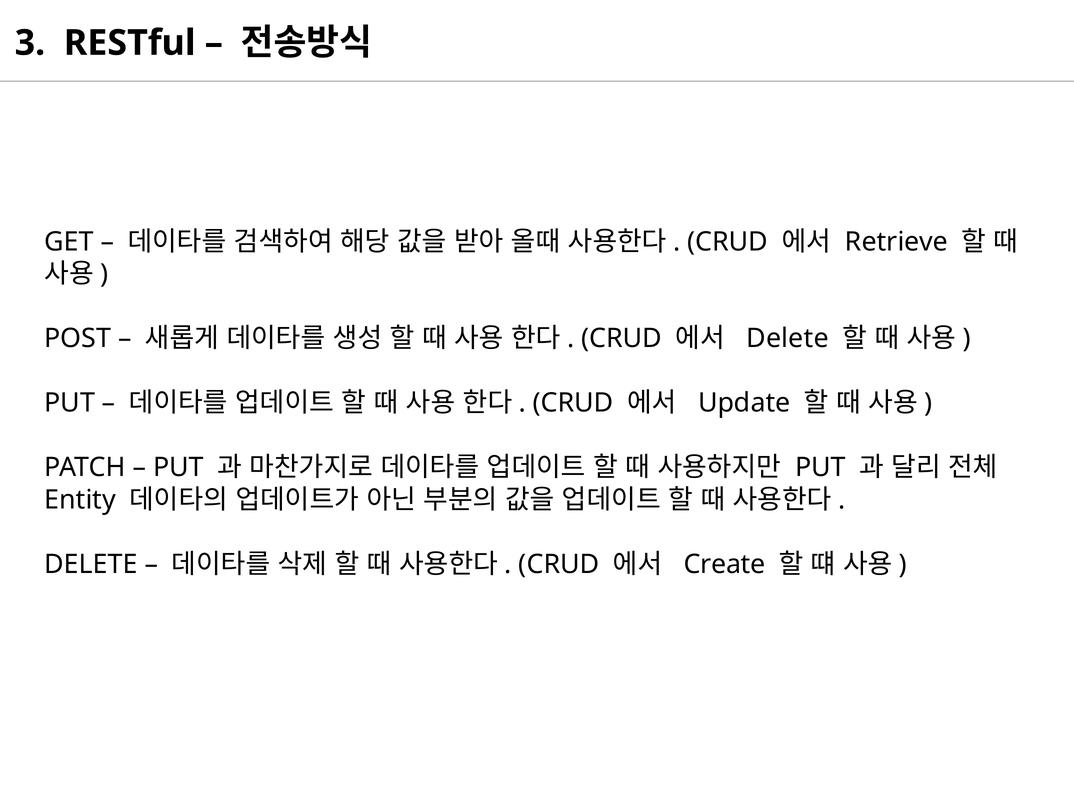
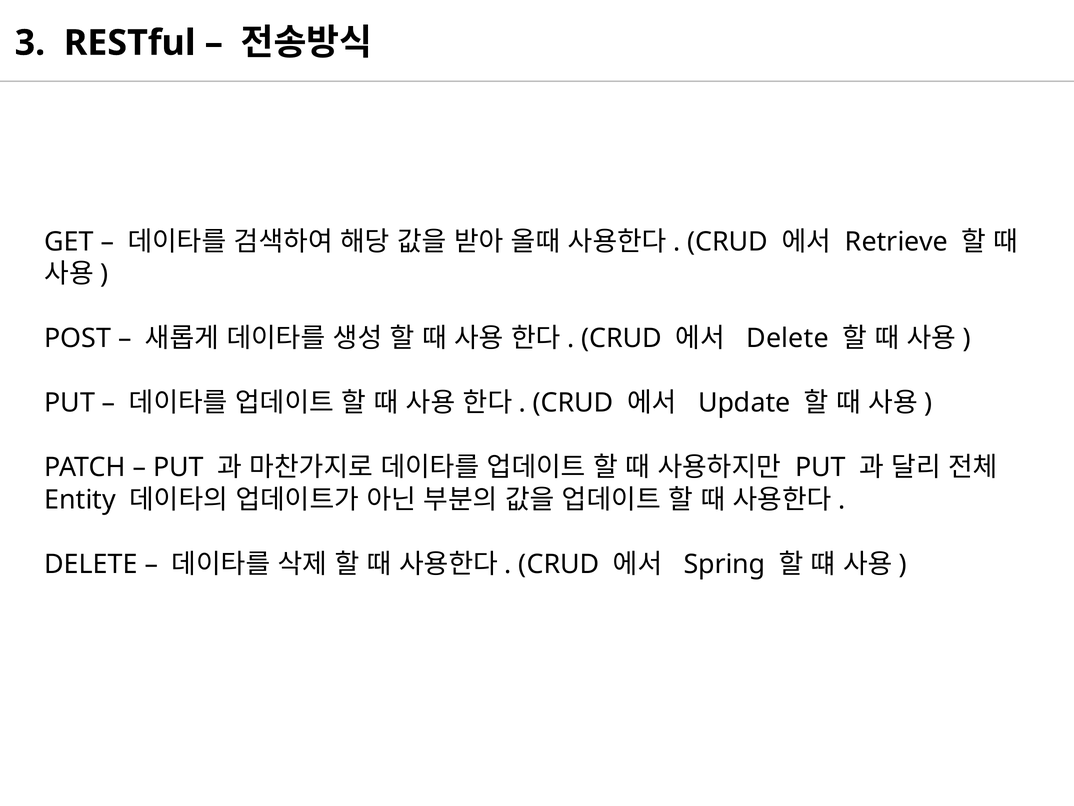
Create: Create -> Spring
